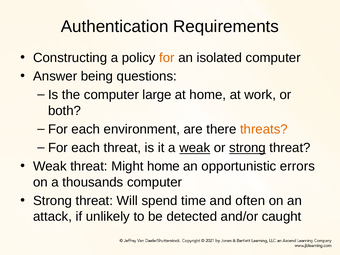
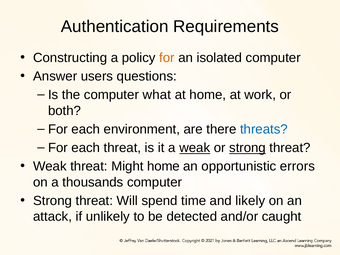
being: being -> users
large: large -> what
threats colour: orange -> blue
often: often -> likely
